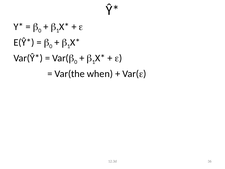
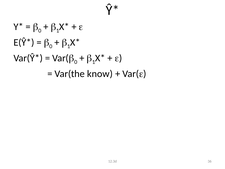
when: when -> know
